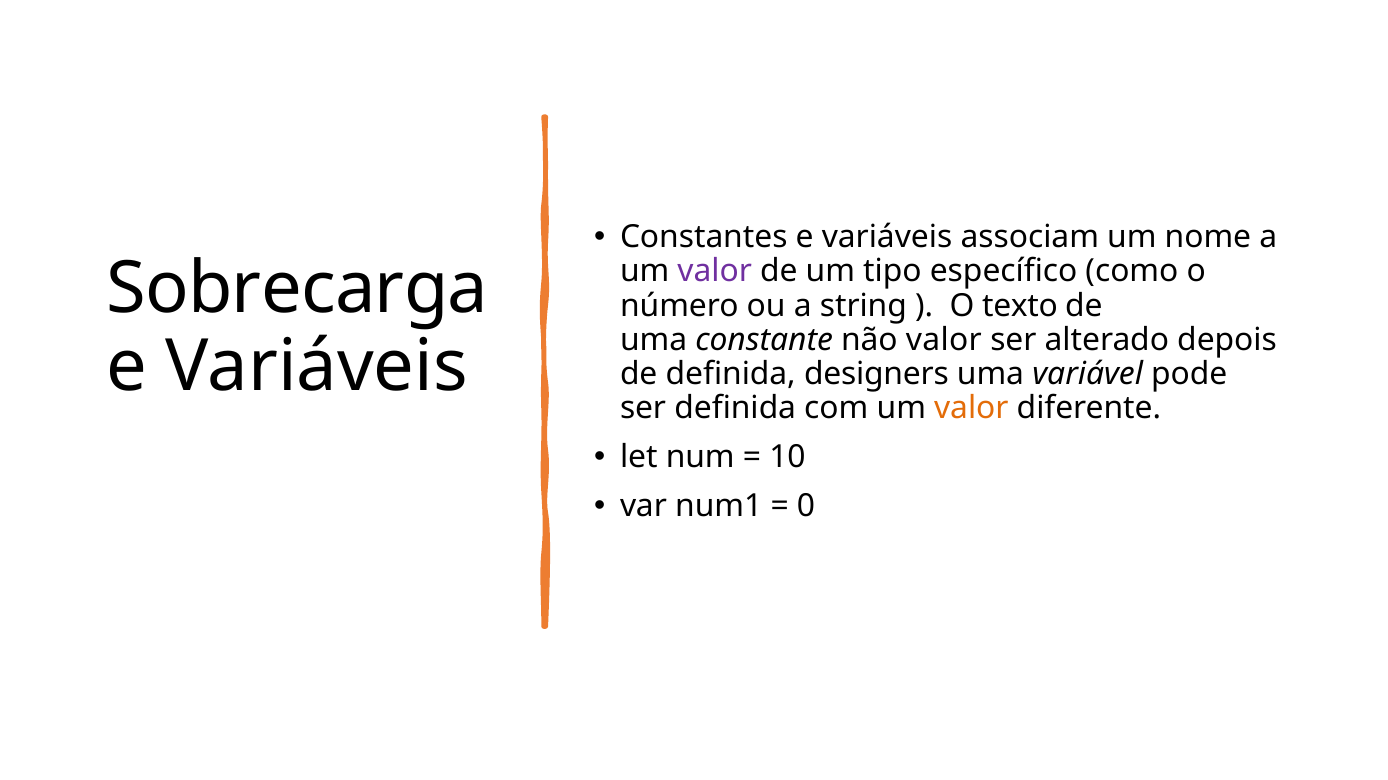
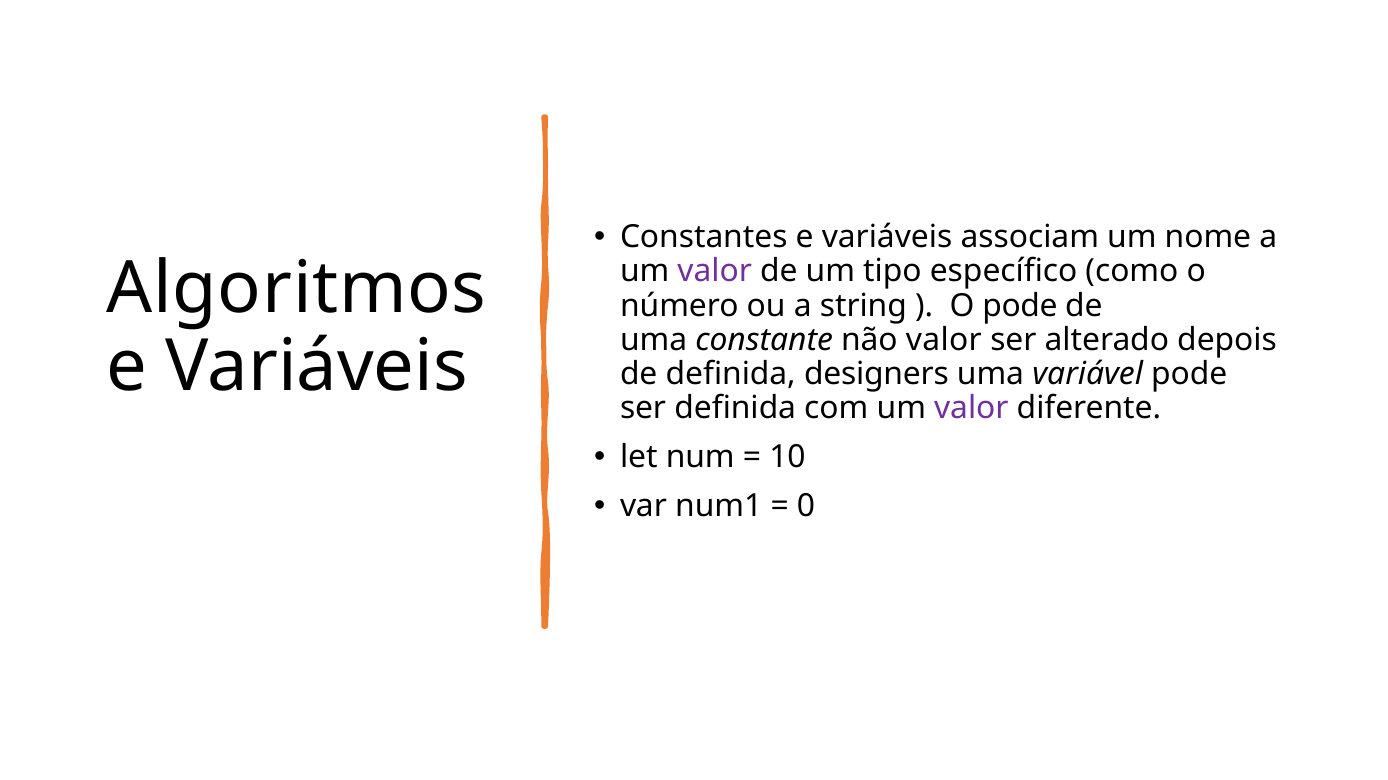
Sobrecarga: Sobrecarga -> Algoritmos
O texto: texto -> pode
valor at (971, 409) colour: orange -> purple
